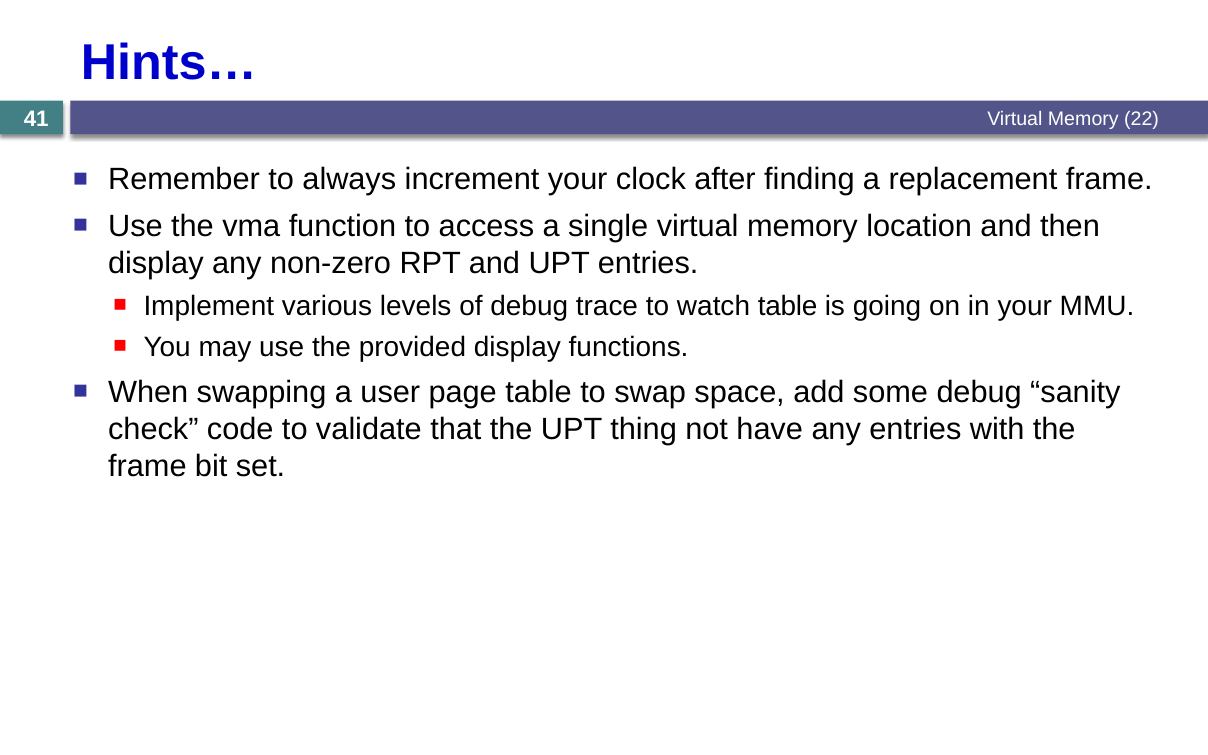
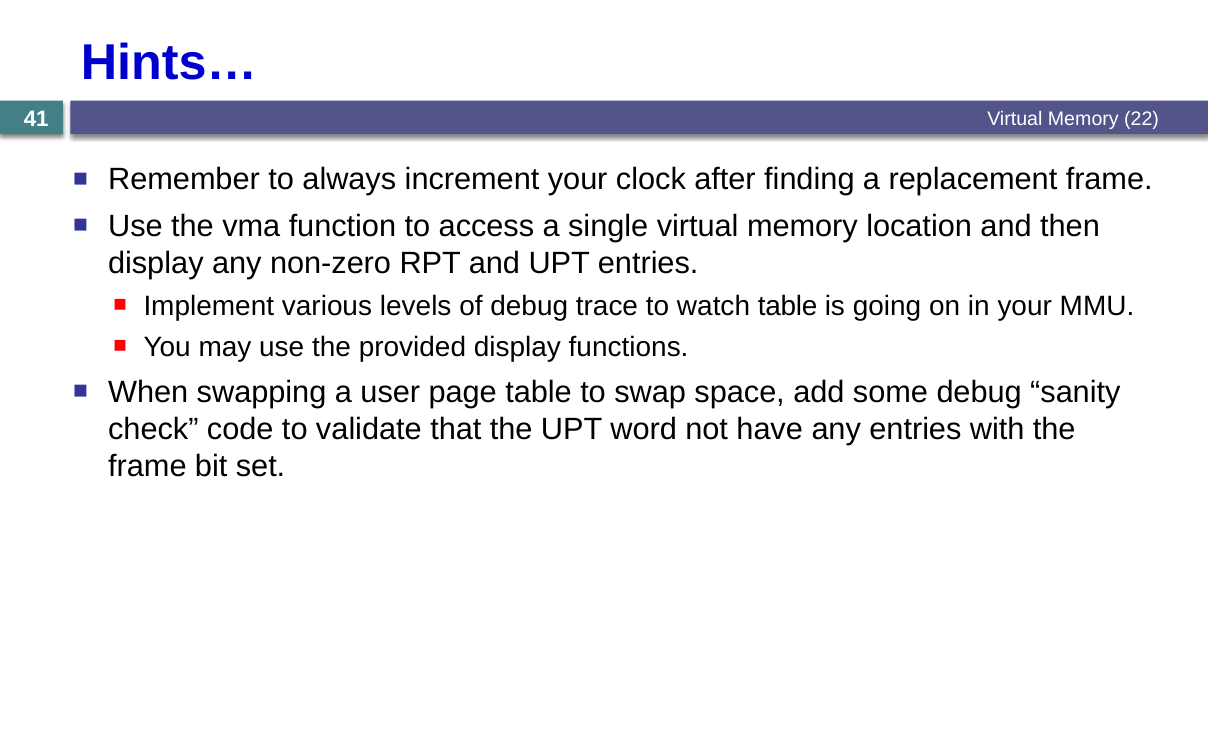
thing: thing -> word
